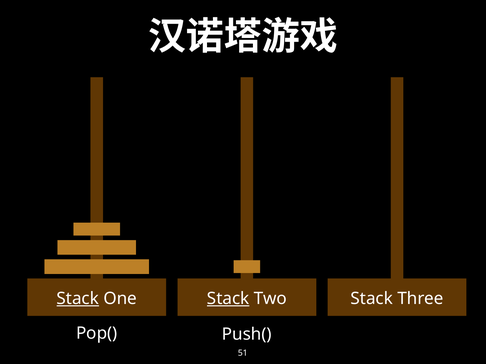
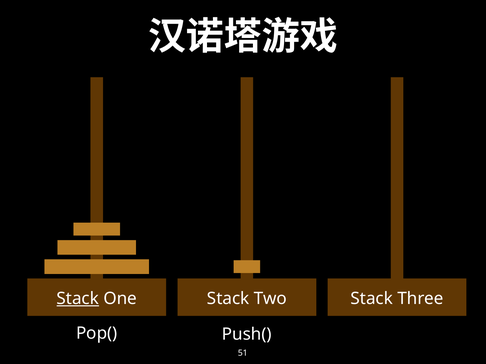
Stack at (228, 299) underline: present -> none
